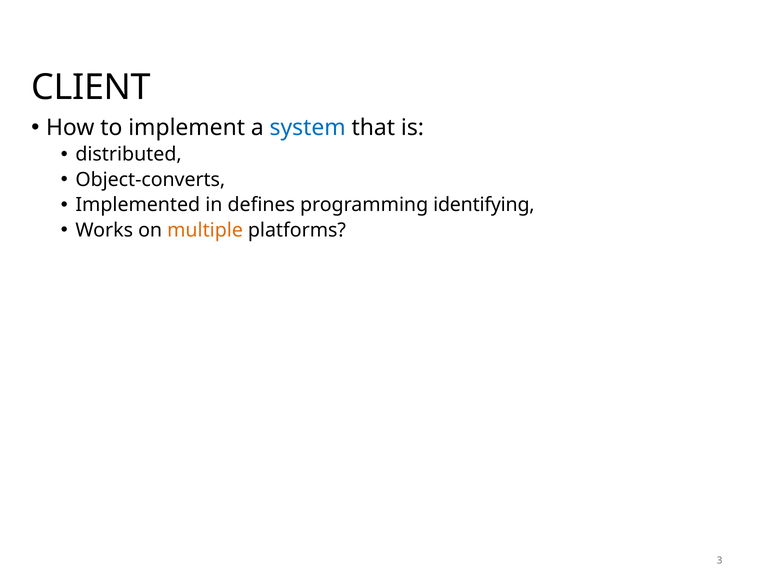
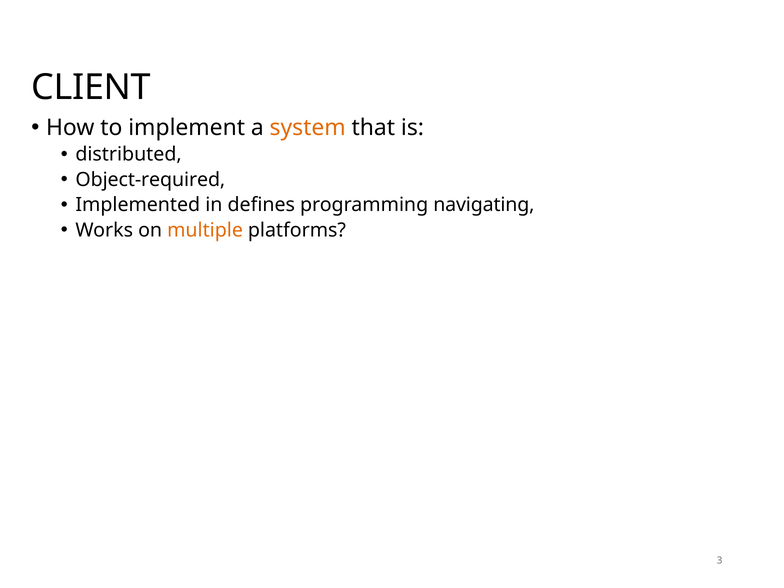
system colour: blue -> orange
Object-converts: Object-converts -> Object-required
identifying: identifying -> navigating
